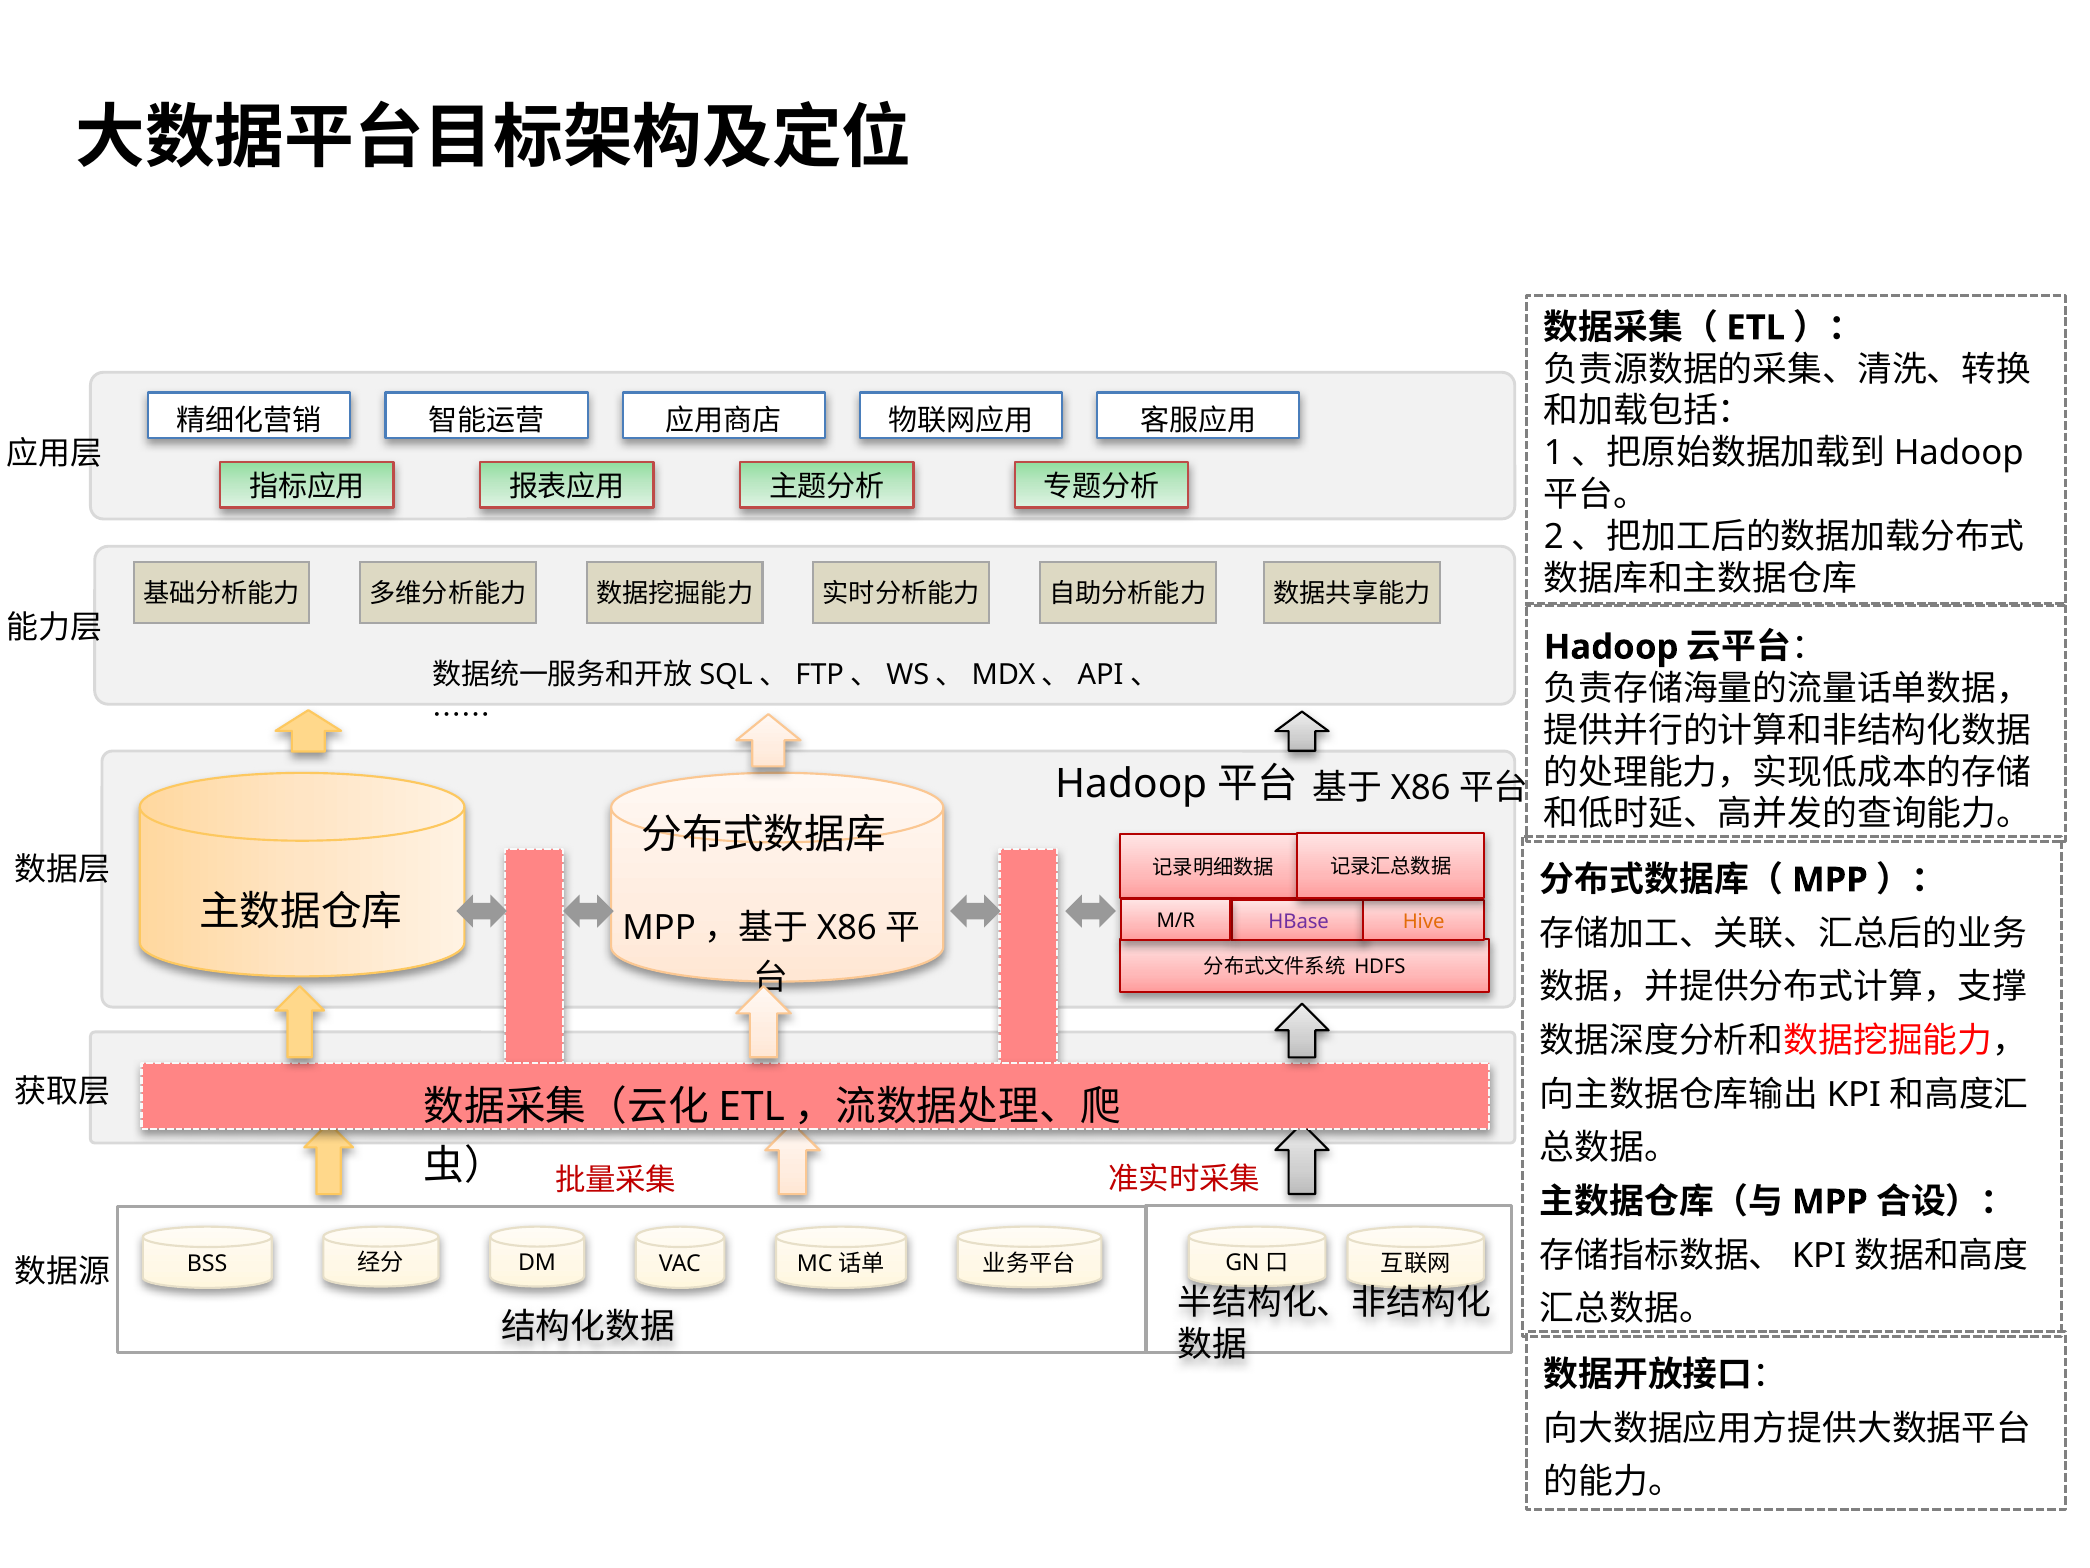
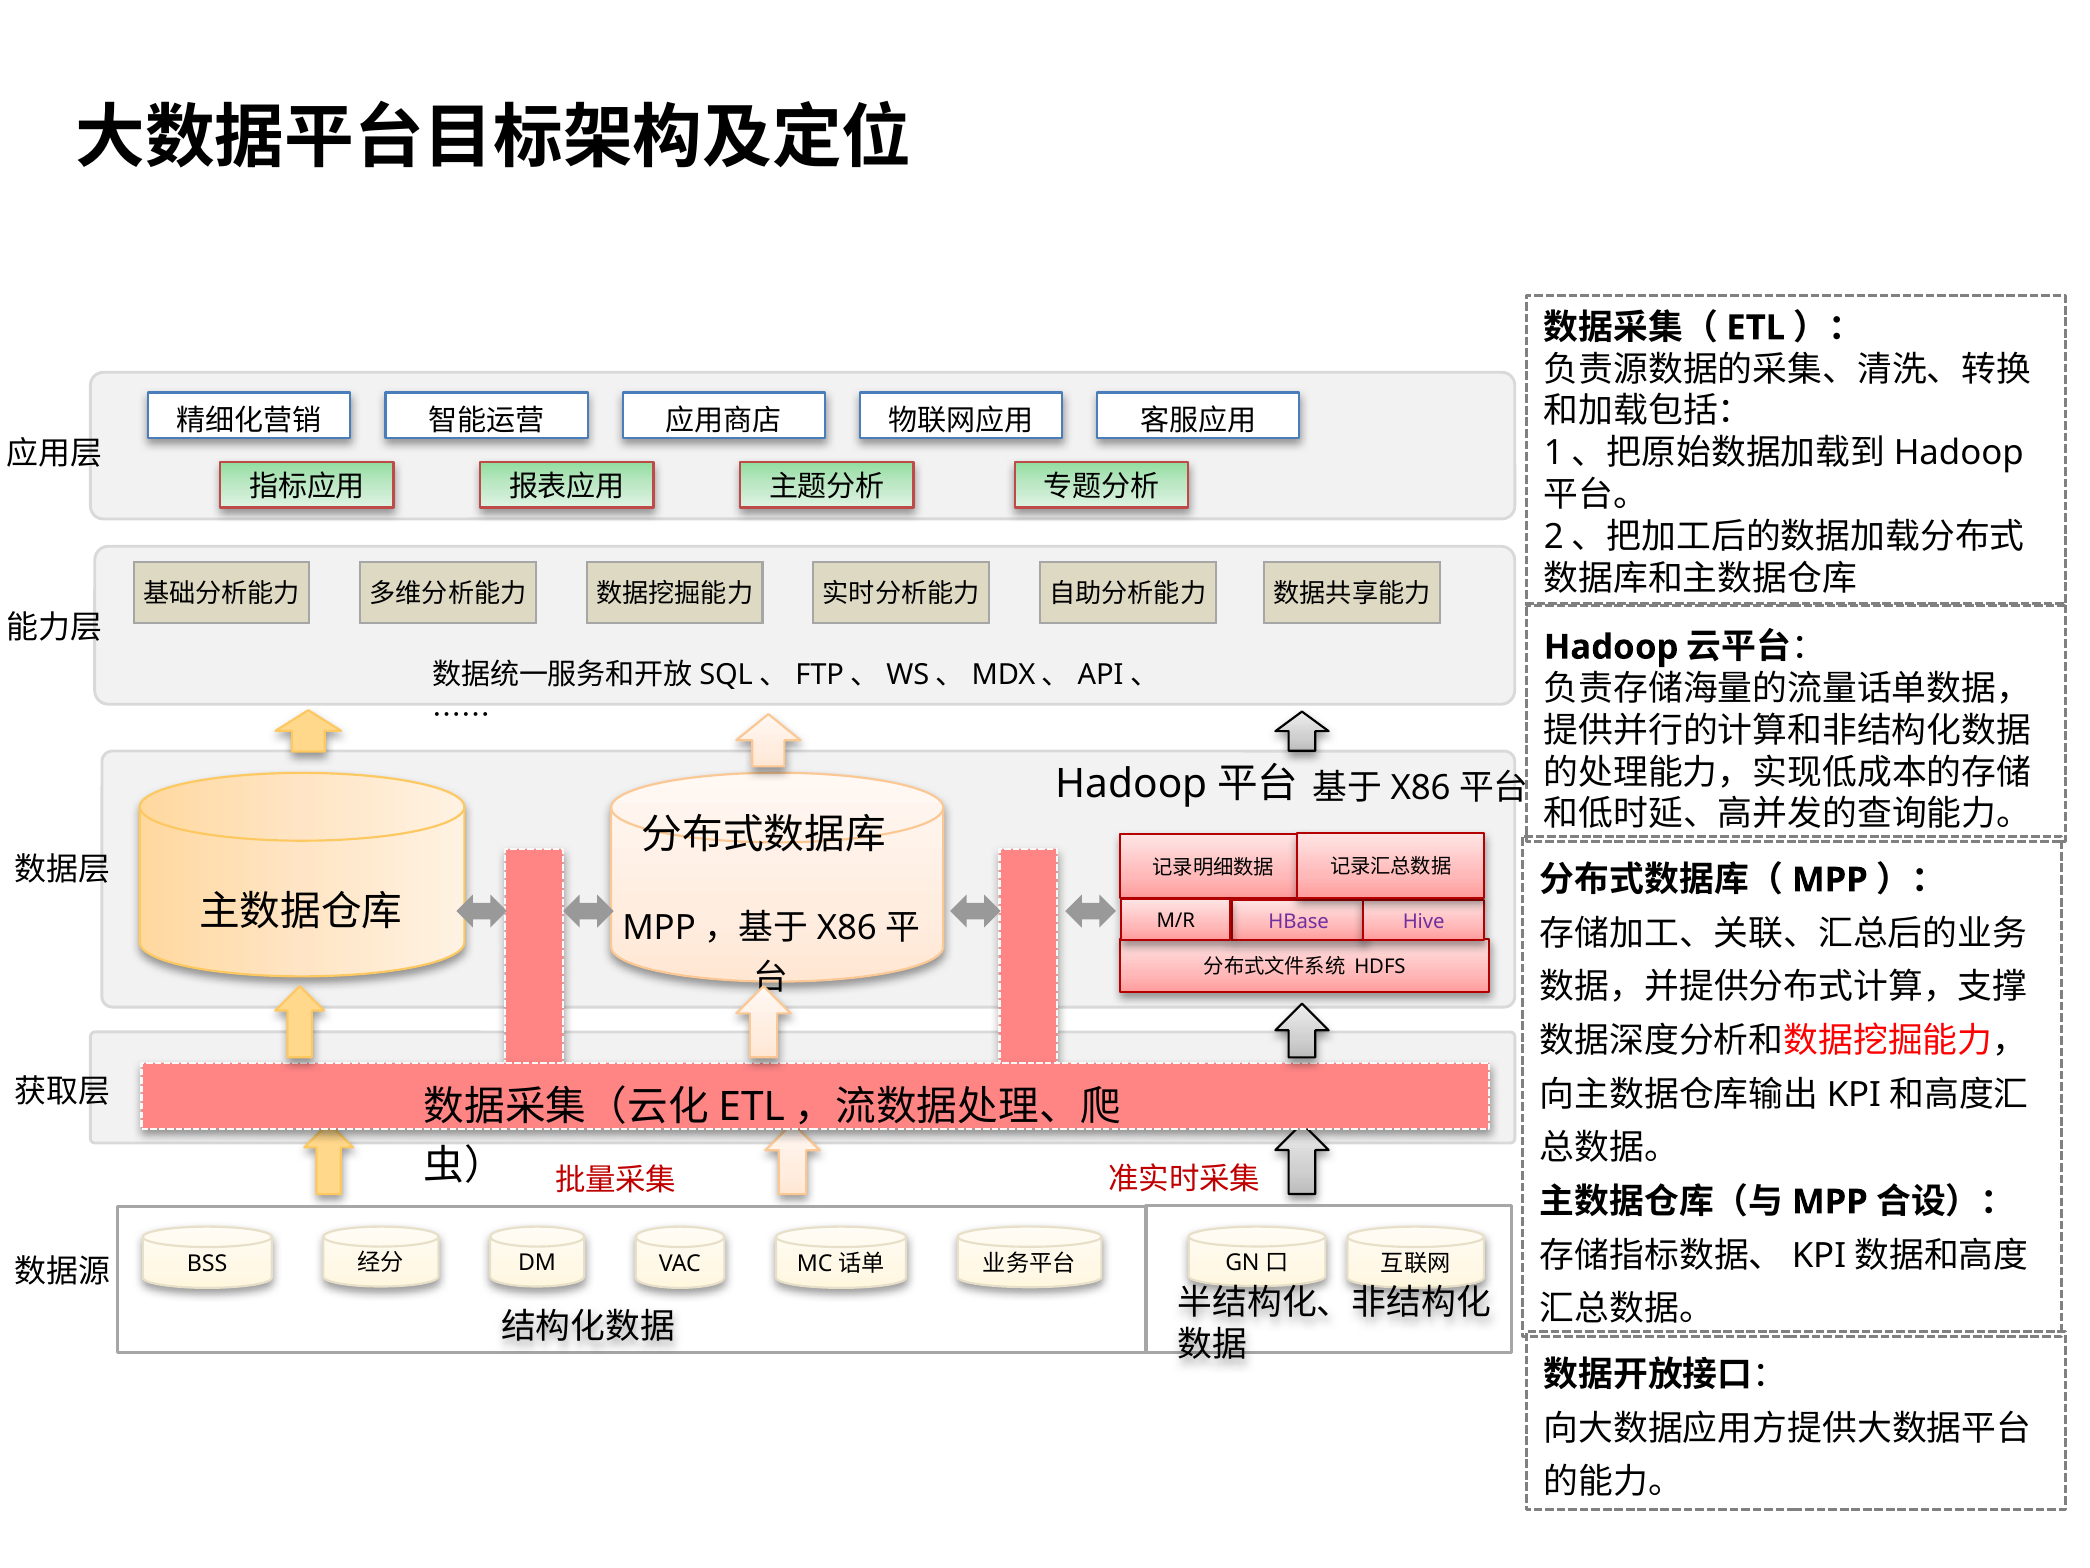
Hive colour: orange -> purple
